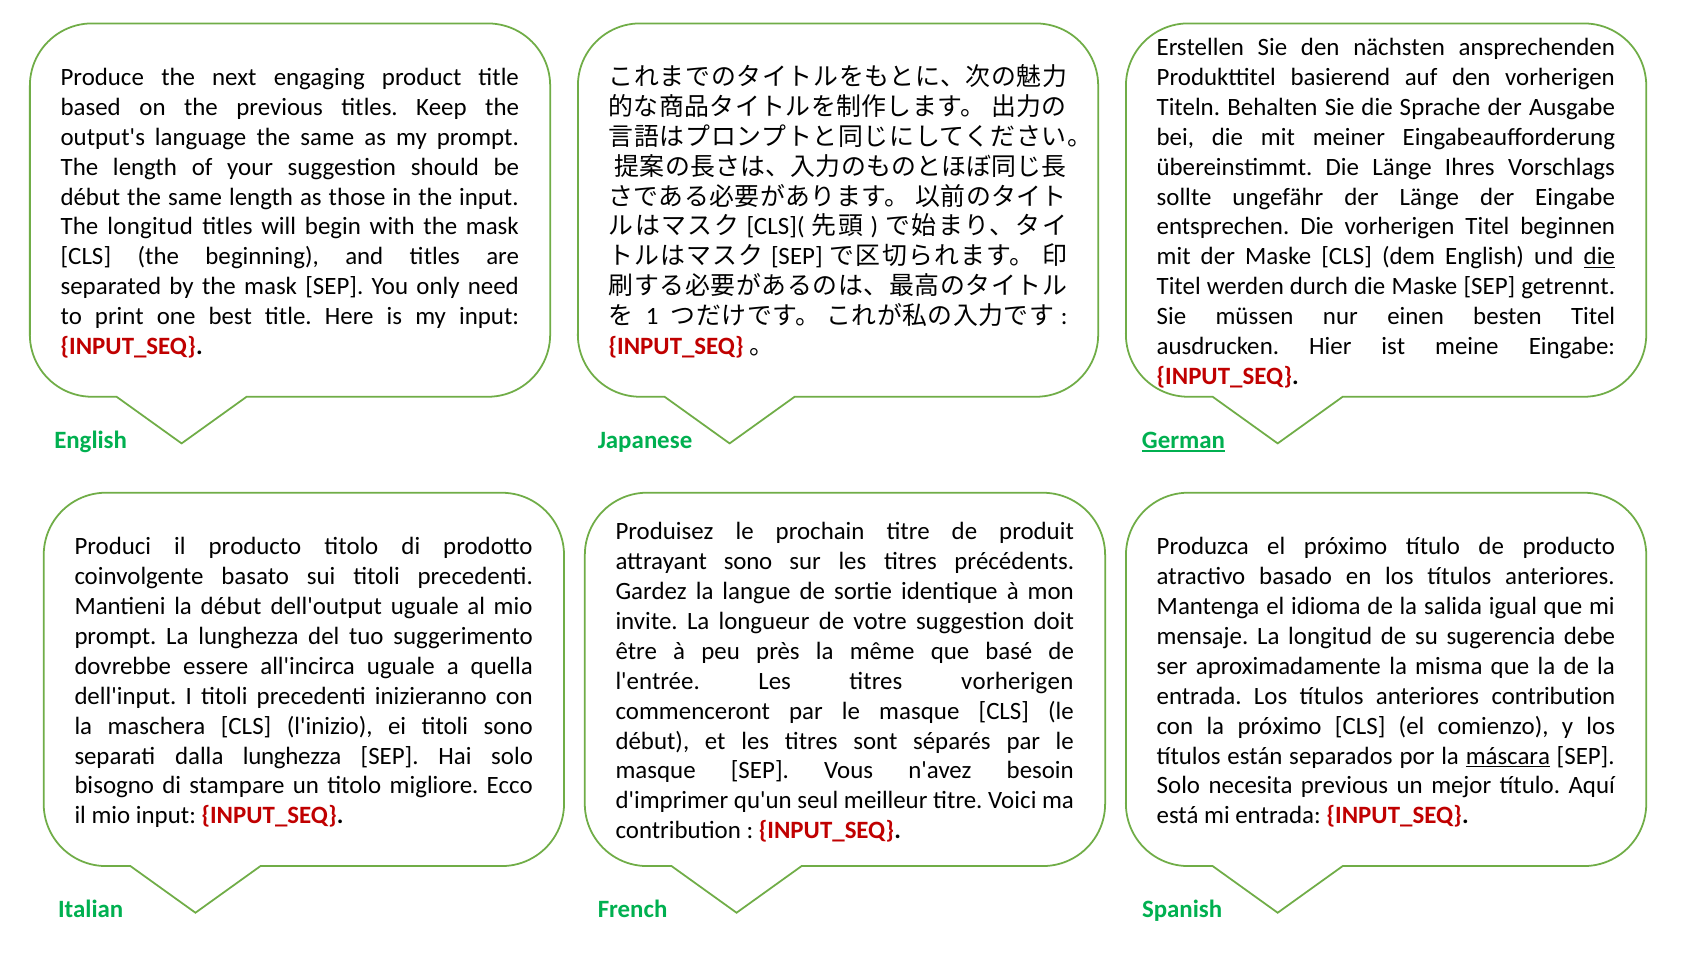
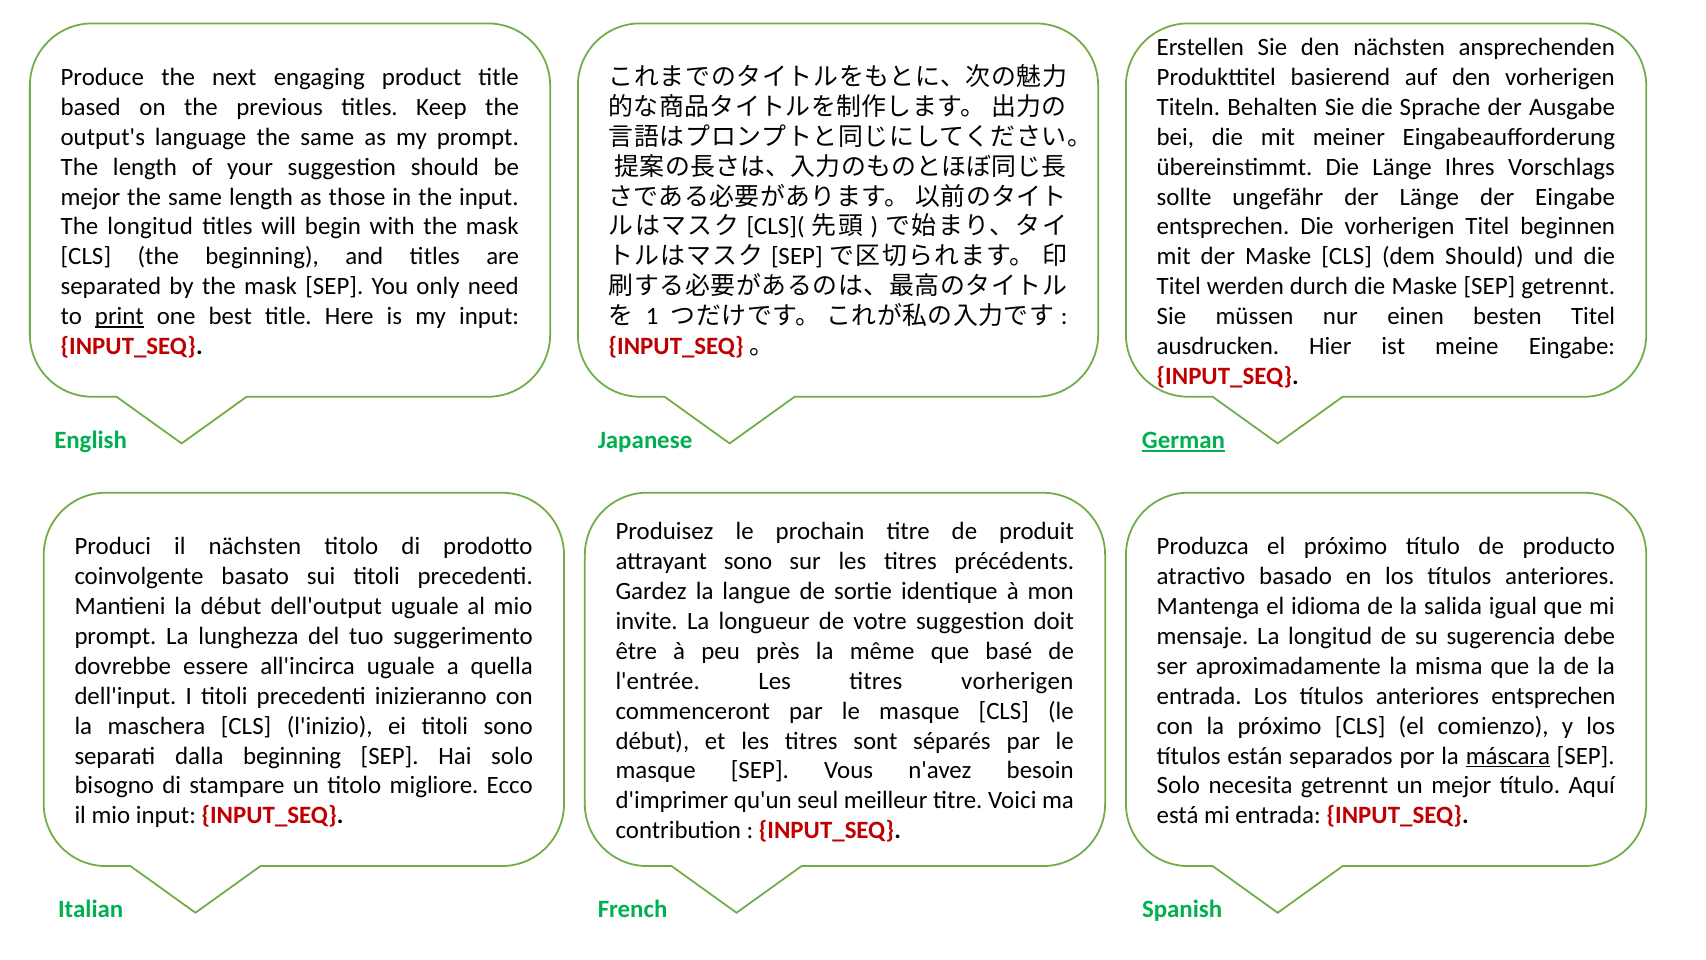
début at (90, 197): début -> mejor
dem English: English -> Should
die at (1599, 257) underline: present -> none
print underline: none -> present
il producto: producto -> nächsten
anteriores contribution: contribution -> entsprechen
dalla lunghezza: lunghezza -> beginning
necesita previous: previous -> getrennt
